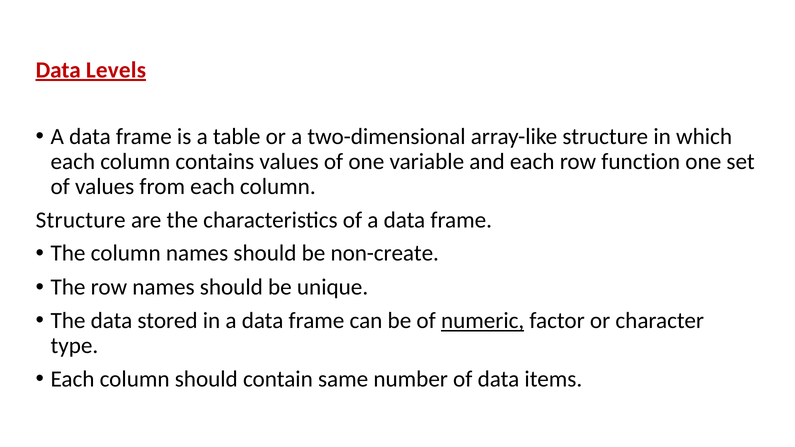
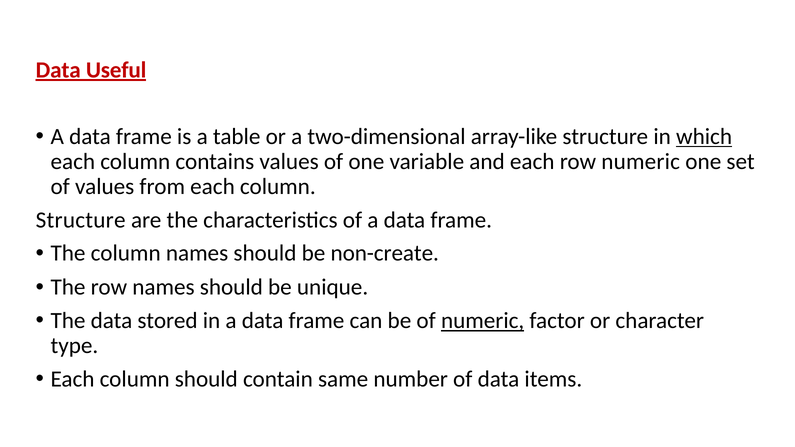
Levels: Levels -> Useful
which underline: none -> present
row function: function -> numeric
